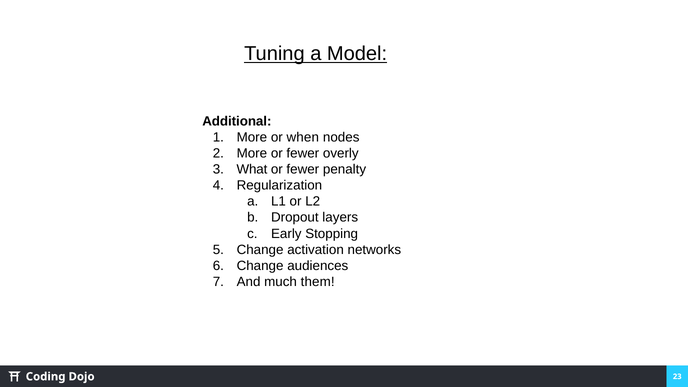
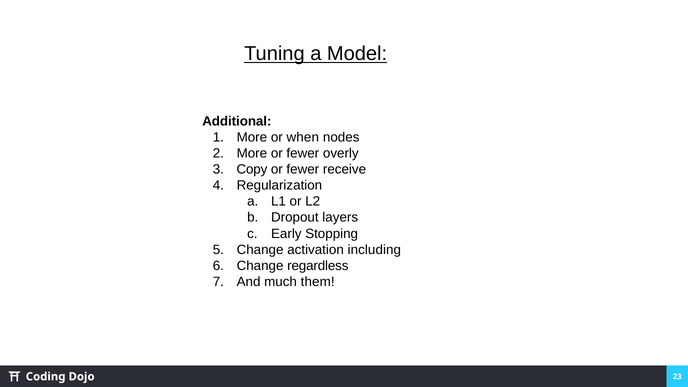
What: What -> Copy
penalty: penalty -> receive
networks: networks -> including
audiences: audiences -> regardless
